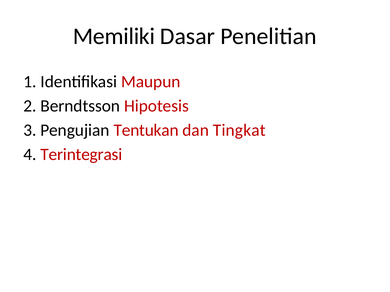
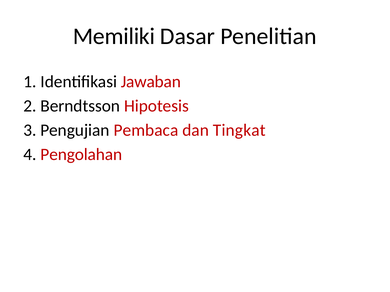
Maupun: Maupun -> Jawaban
Tentukan: Tentukan -> Pembaca
Terintegrasi: Terintegrasi -> Pengolahan
